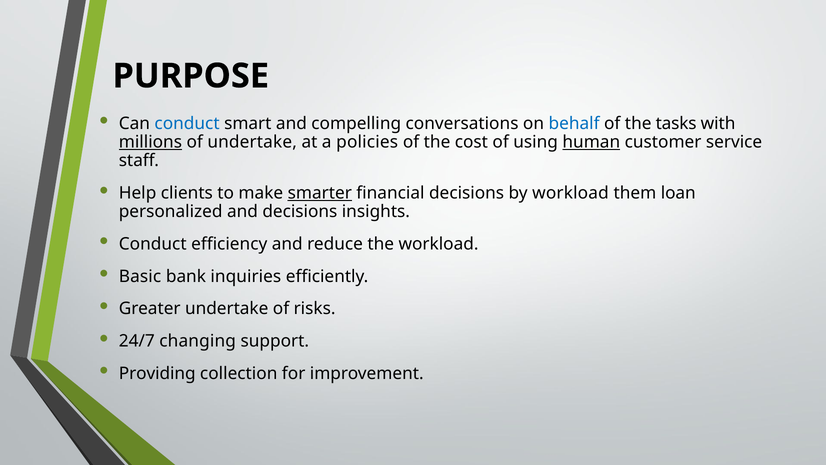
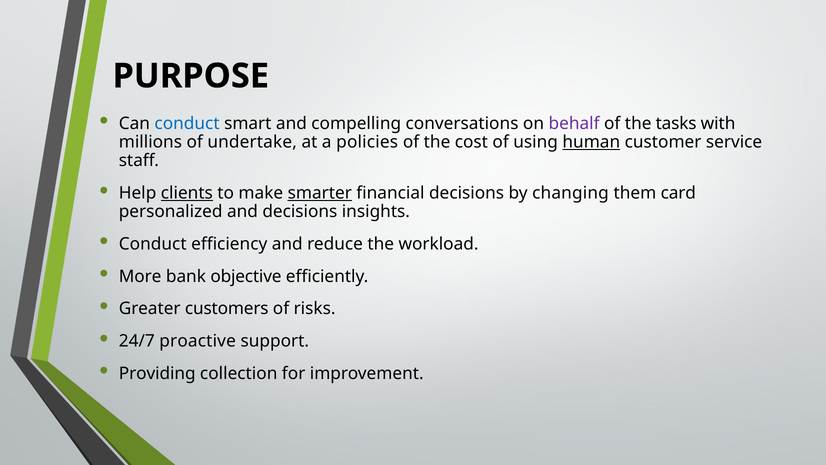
behalf colour: blue -> purple
millions underline: present -> none
clients underline: none -> present
by workload: workload -> changing
loan: loan -> card
Basic: Basic -> More
inquiries: inquiries -> objective
Greater undertake: undertake -> customers
changing: changing -> proactive
